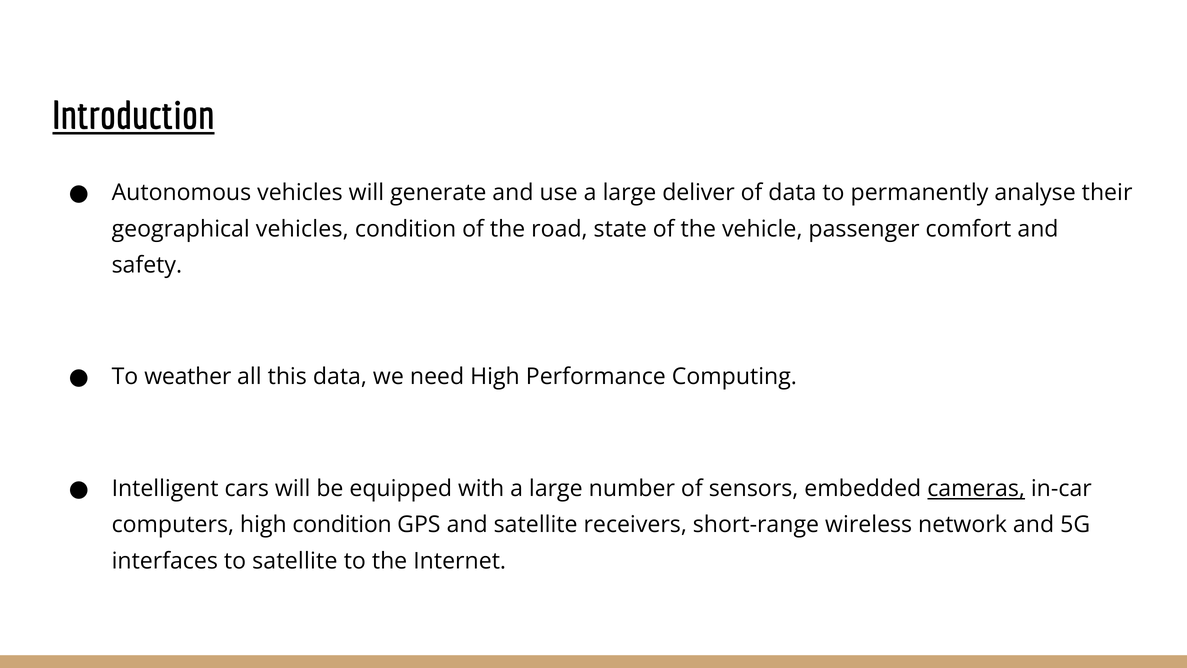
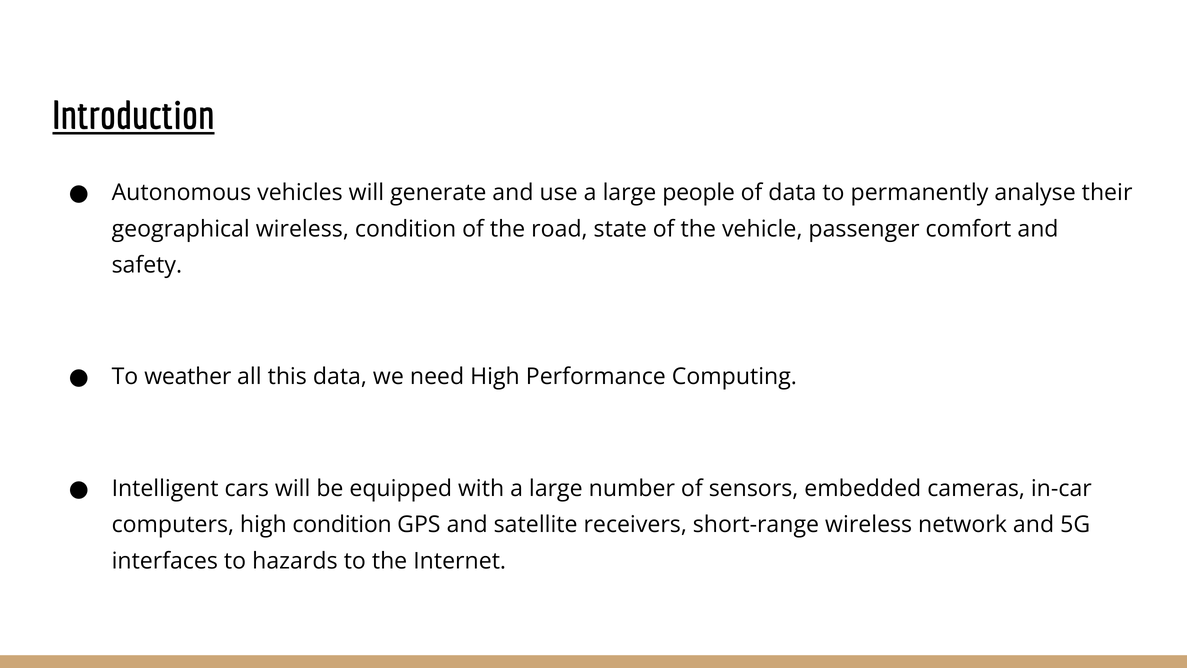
deliver: deliver -> people
geographical vehicles: vehicles -> wireless
cameras underline: present -> none
to satellite: satellite -> hazards
